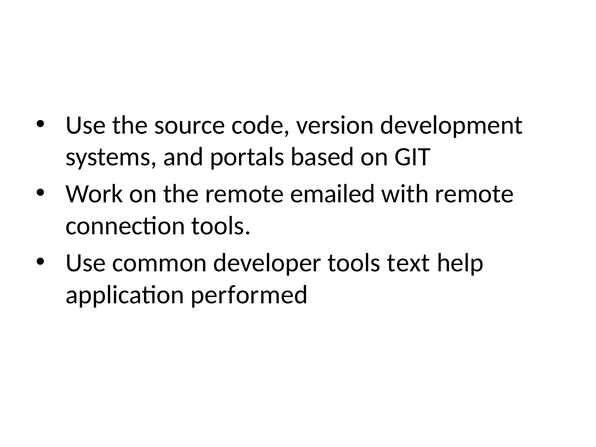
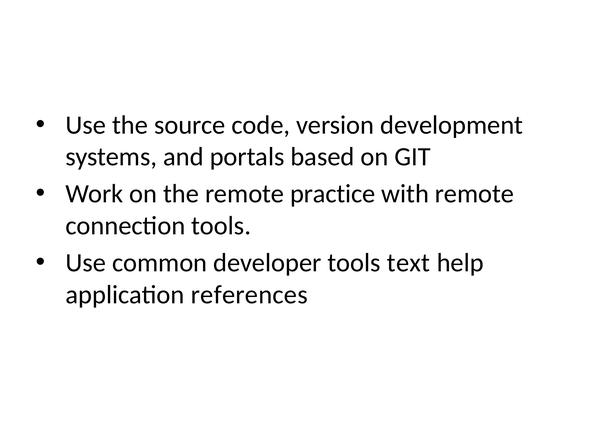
emailed: emailed -> practice
performed: performed -> references
